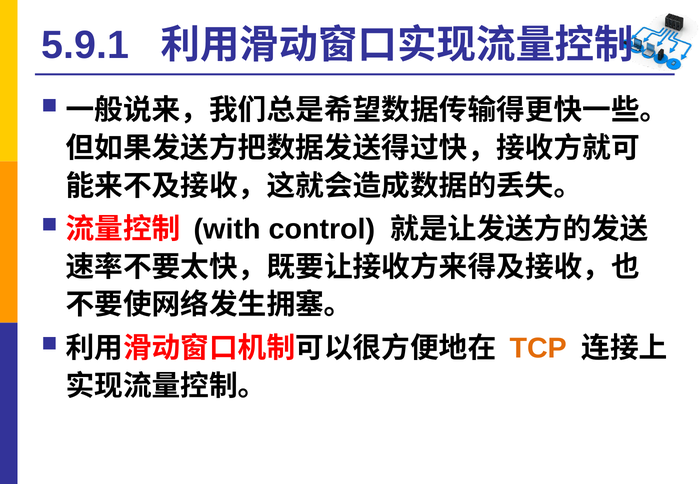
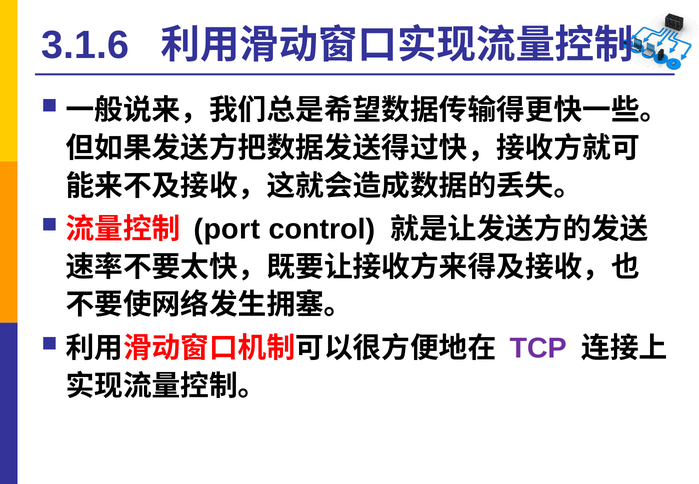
5.9.1: 5.9.1 -> 3.1.6
with: with -> port
TCP colour: orange -> purple
